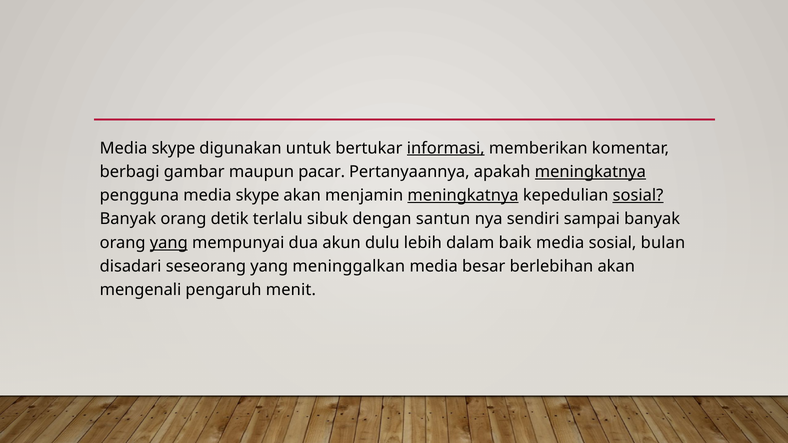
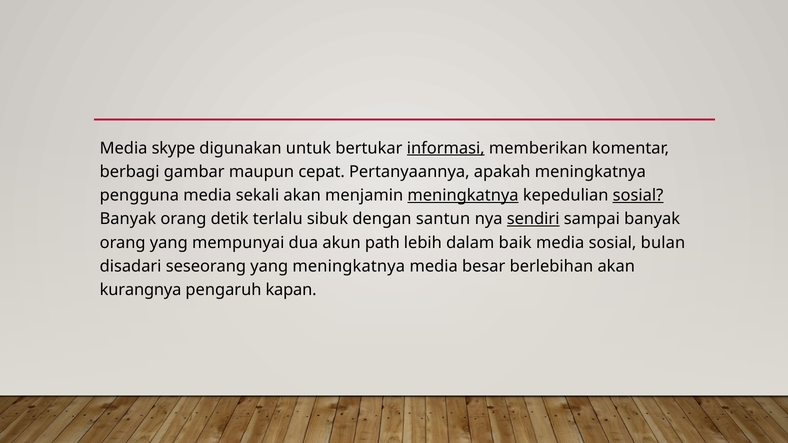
pacar: pacar -> cepat
meningkatnya at (590, 172) underline: present -> none
pengguna media skype: skype -> sekali
sendiri underline: none -> present
yang at (169, 243) underline: present -> none
dulu: dulu -> path
yang meninggalkan: meninggalkan -> meningkatnya
mengenali: mengenali -> kurangnya
menit: menit -> kapan
